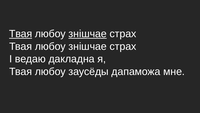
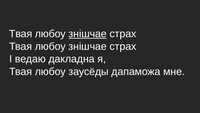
Твая at (21, 34) underline: present -> none
